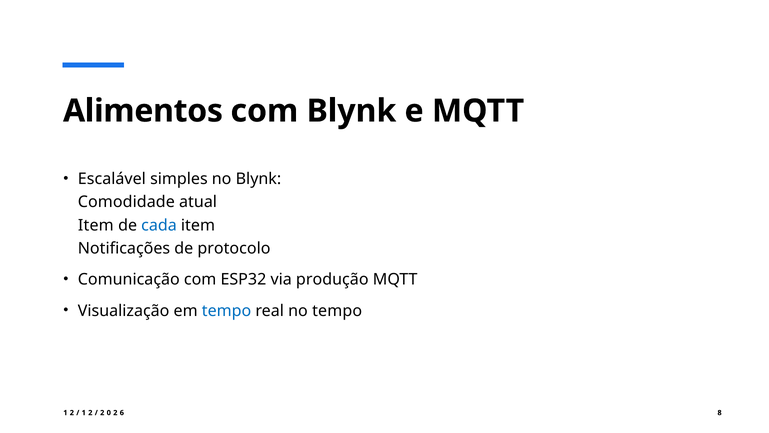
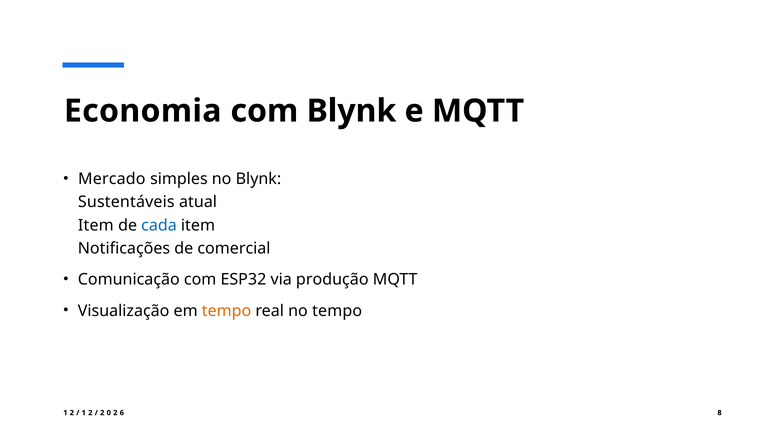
Alimentos: Alimentos -> Economia
Escalável: Escalável -> Mercado
Comodidade: Comodidade -> Sustentáveis
protocolo: protocolo -> comercial
tempo at (227, 310) colour: blue -> orange
